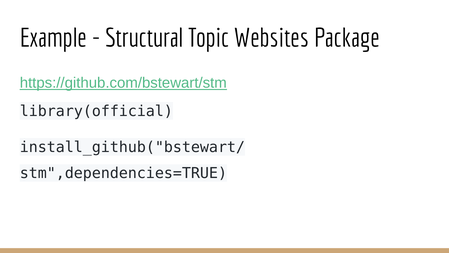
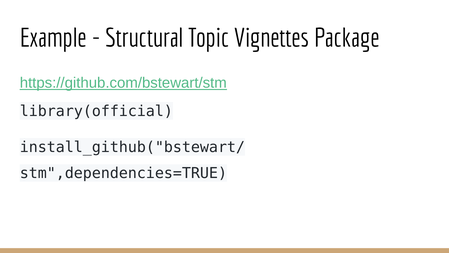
Websites: Websites -> Vignettes
